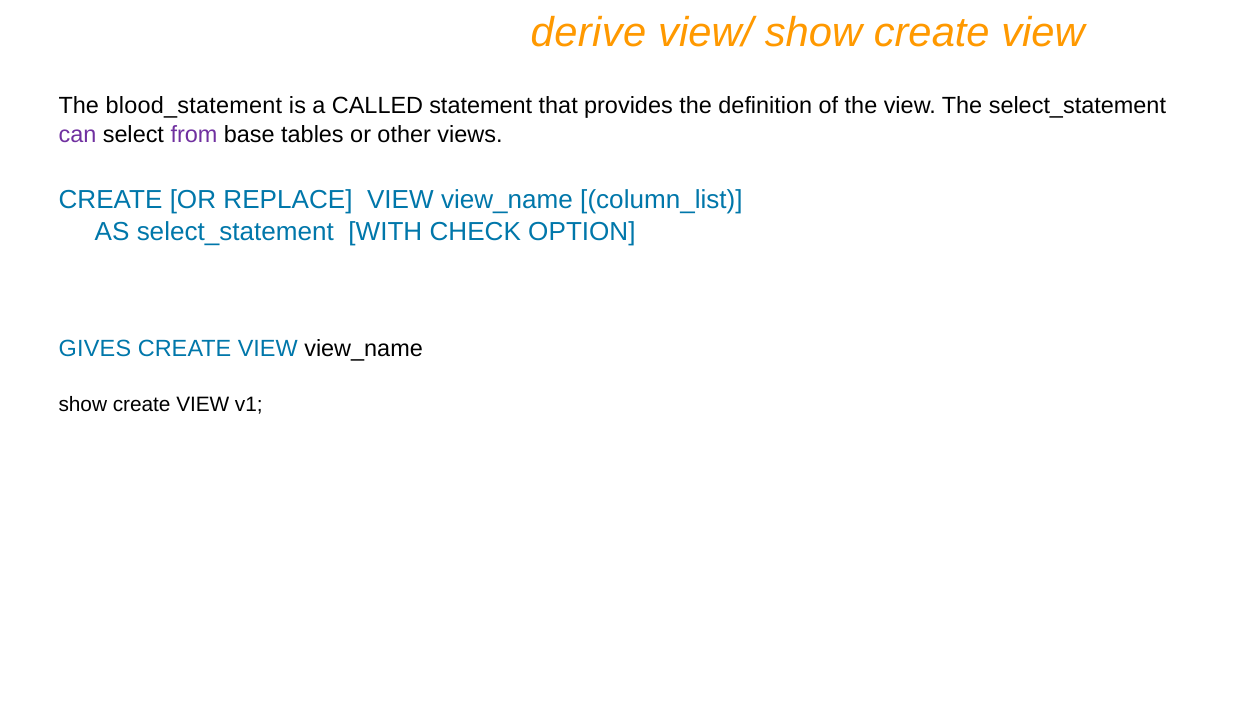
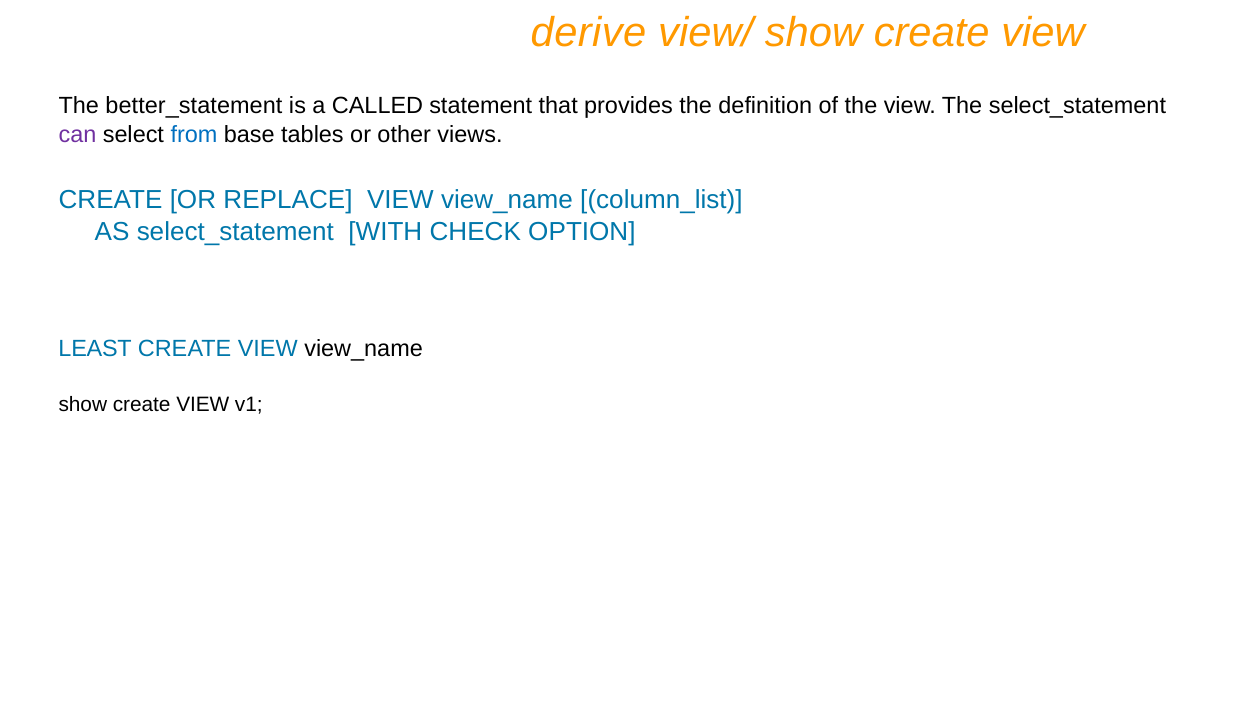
blood_statement: blood_statement -> better_statement
from colour: purple -> blue
GIVES: GIVES -> LEAST
